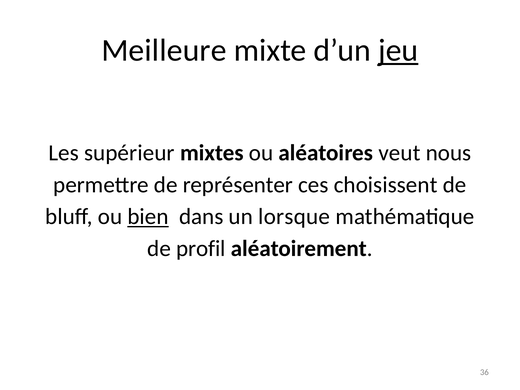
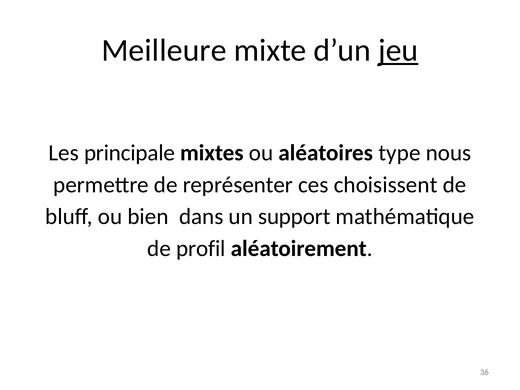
supérieur: supérieur -> principale
veut: veut -> type
bien underline: present -> none
lorsque: lorsque -> support
